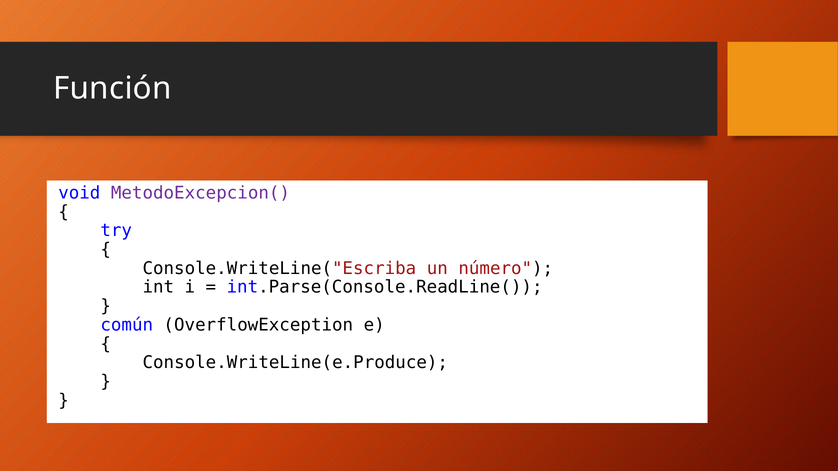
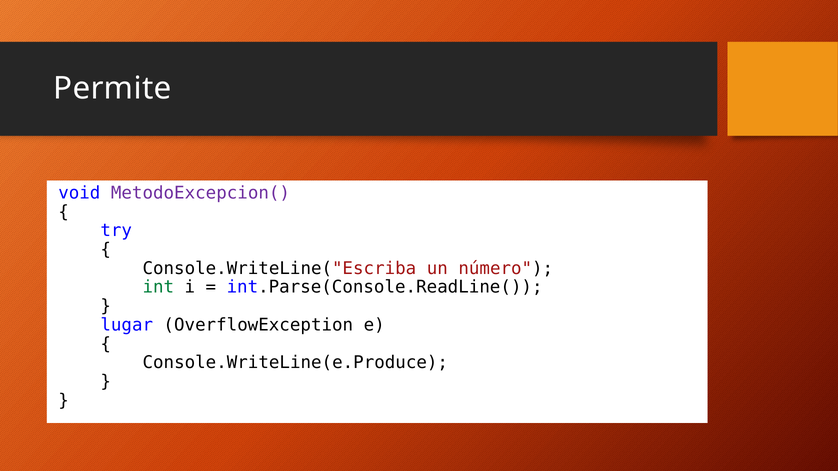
Función: Función -> Permite
int colour: black -> green
común: común -> lugar
